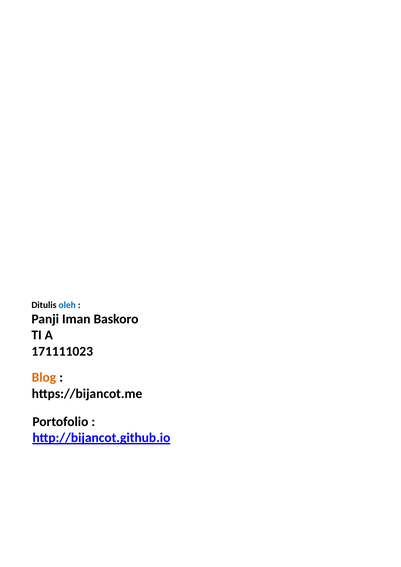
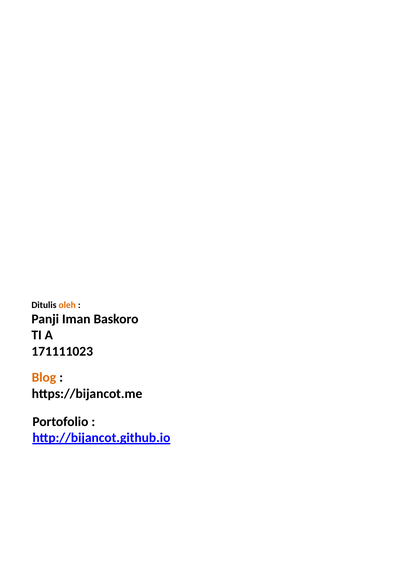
oleh colour: blue -> orange
